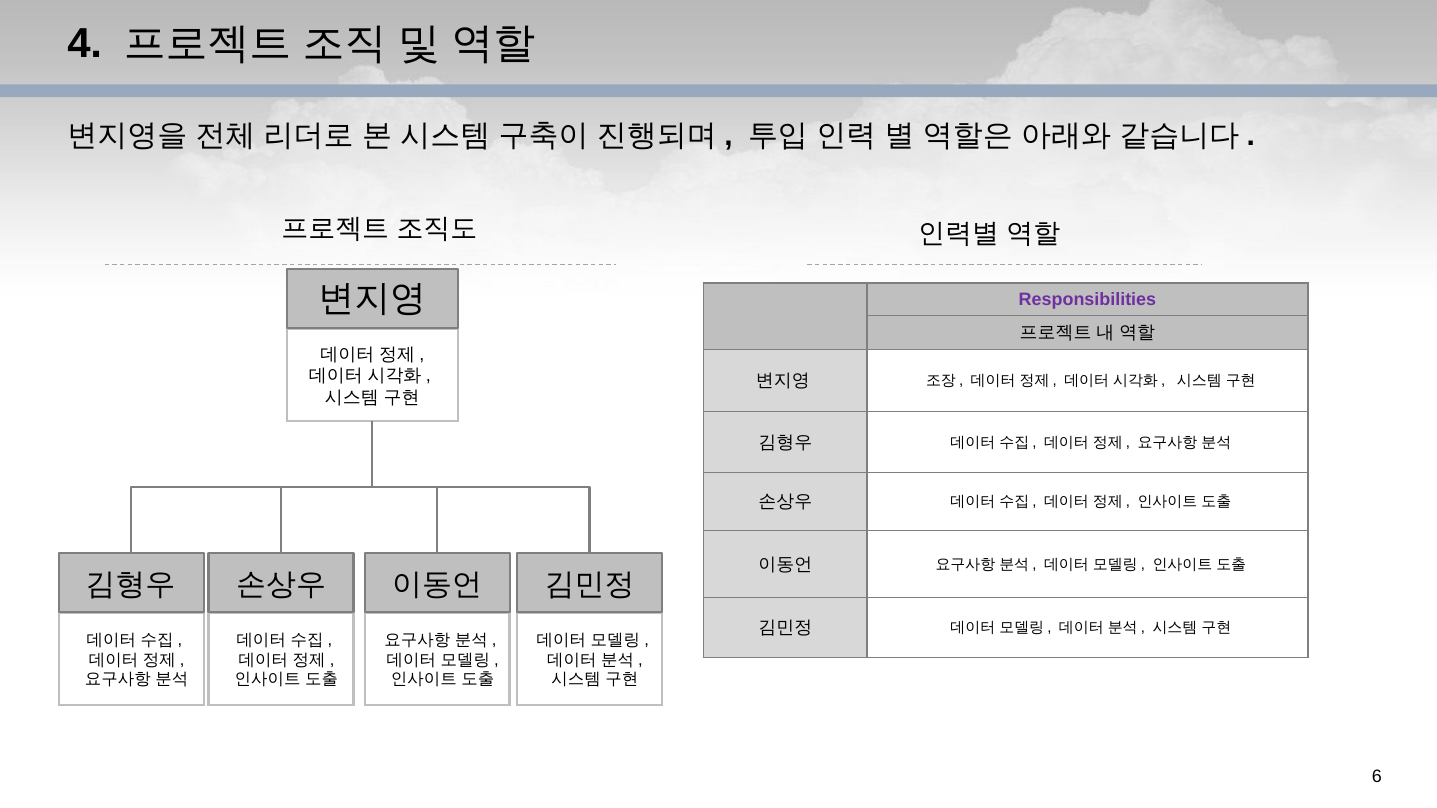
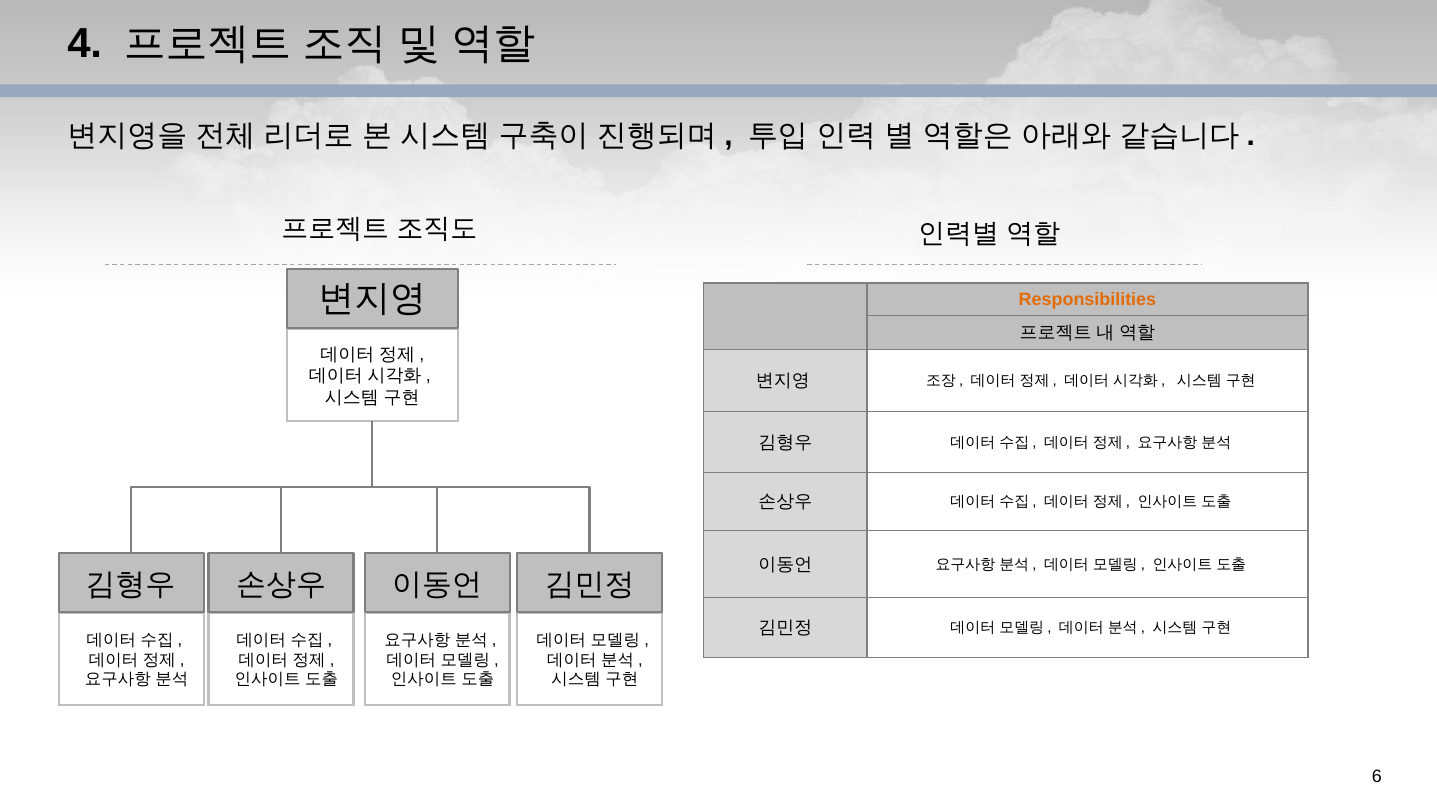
Responsibilities colour: purple -> orange
